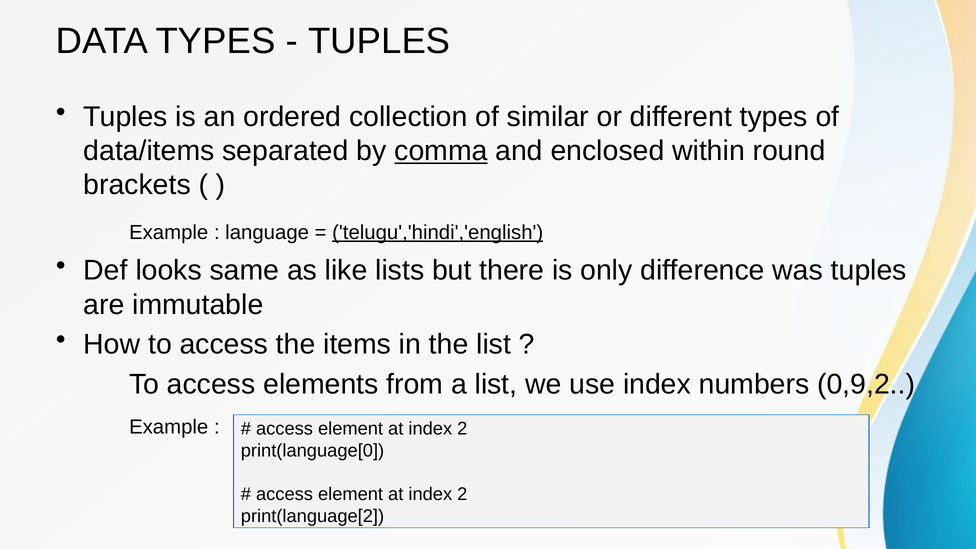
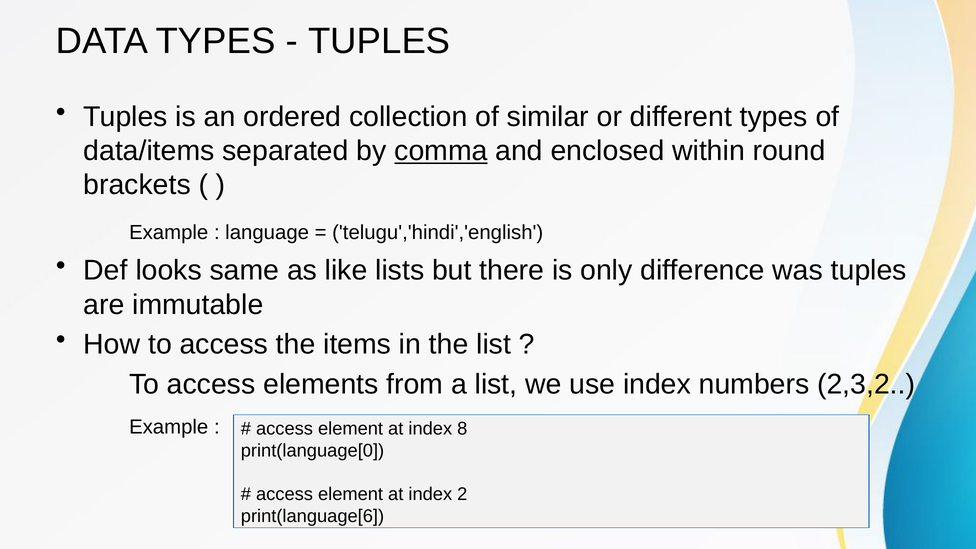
telugu','hindi','english underline: present -> none
0,9,2: 0,9,2 -> 2,3,2
2 at (462, 429): 2 -> 8
print(language[2: print(language[2 -> print(language[6
